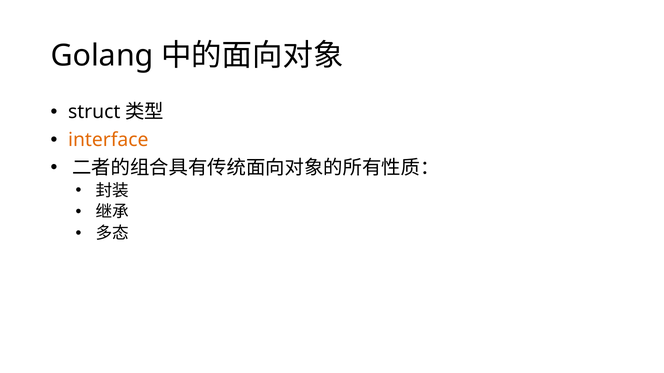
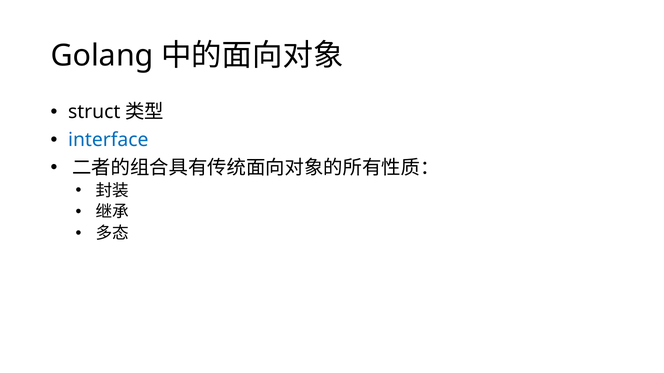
interface colour: orange -> blue
